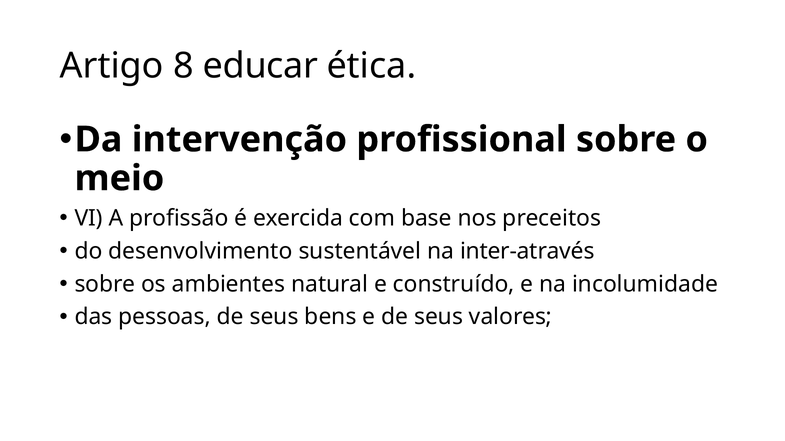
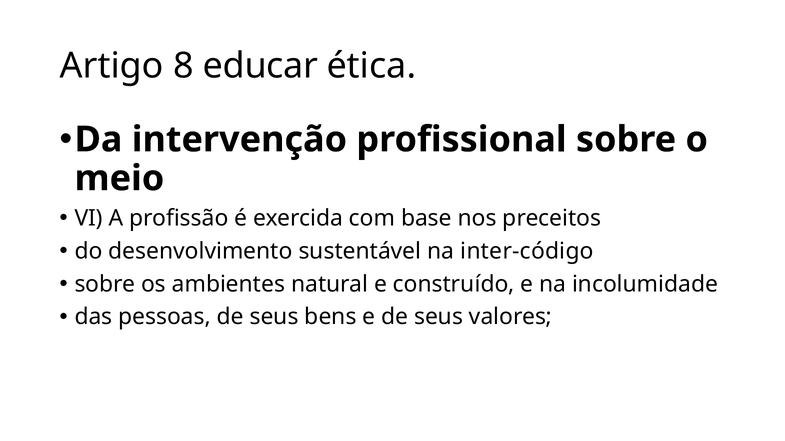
inter-através: inter-através -> inter-código
